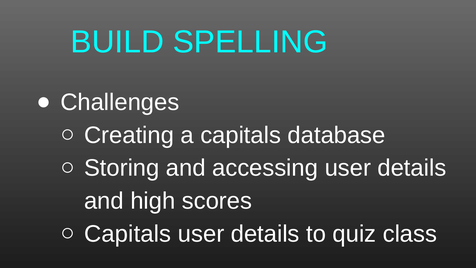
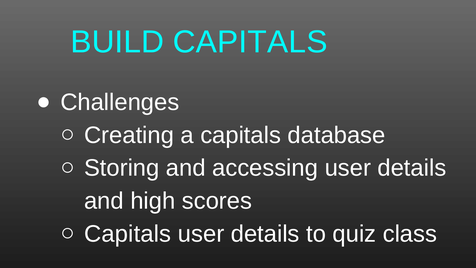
BUILD SPELLING: SPELLING -> CAPITALS
